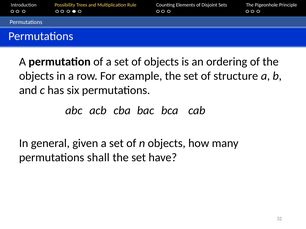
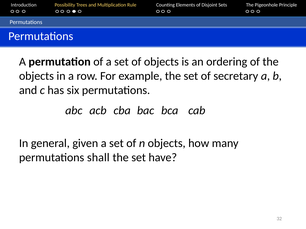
structure: structure -> secretary
